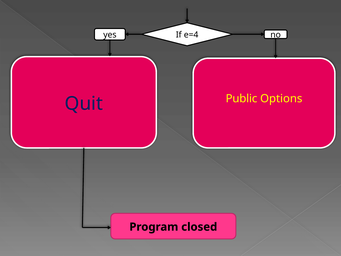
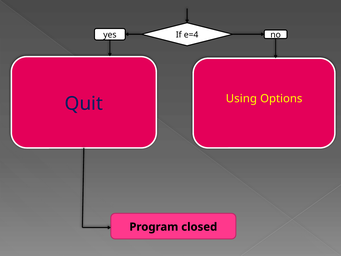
Public: Public -> Using
